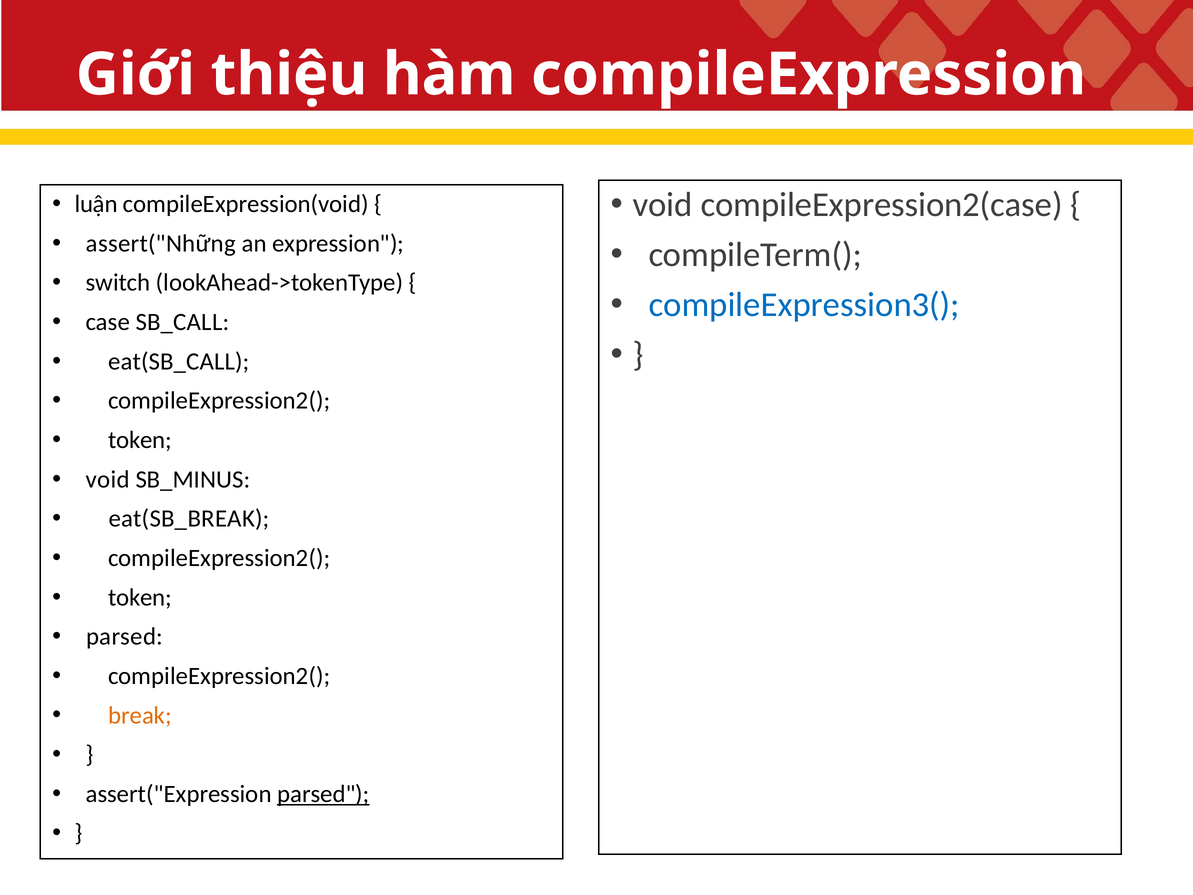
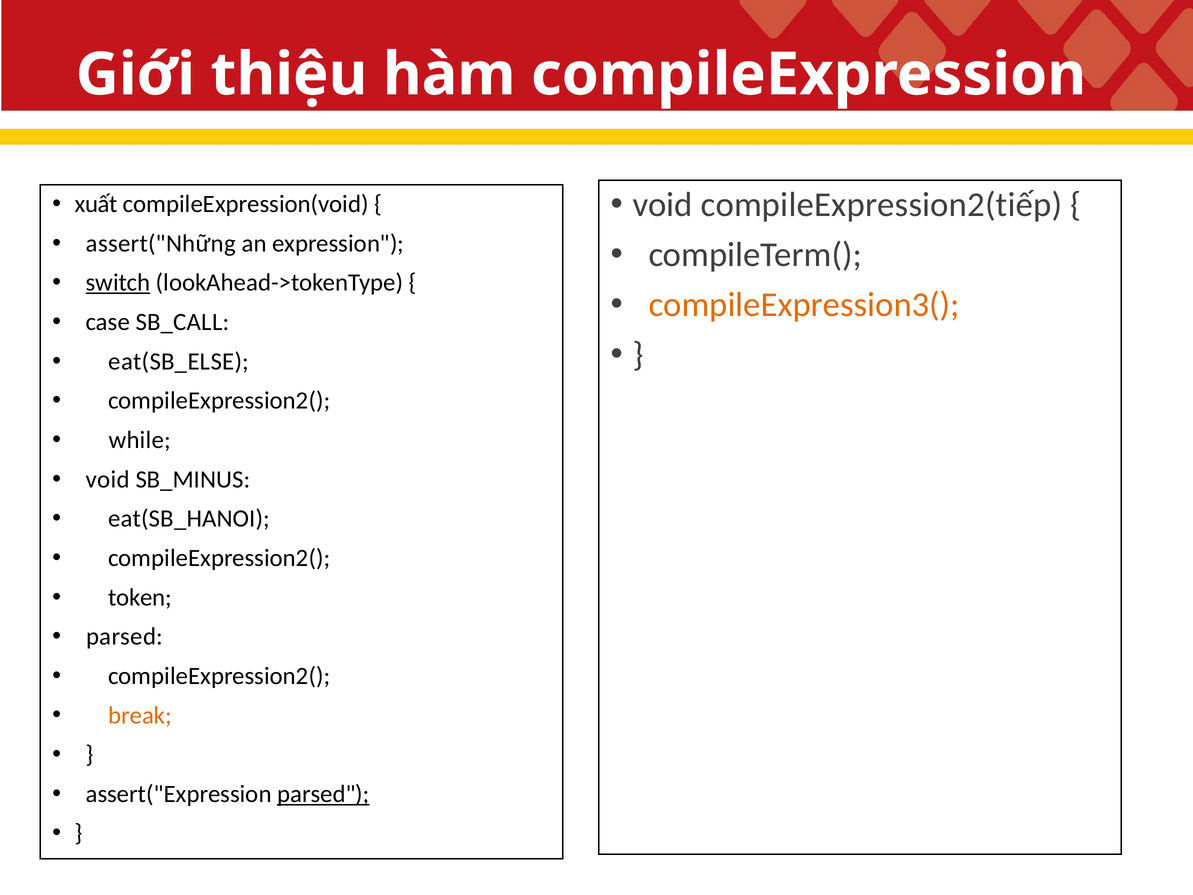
compileExpression2(case: compileExpression2(case -> compileExpression2(tiếp
luận: luận -> xuất
switch underline: none -> present
compileExpression3( colour: blue -> orange
eat(SB_CALL: eat(SB_CALL -> eat(SB_ELSE
token at (140, 440): token -> while
eat(SB_BREAK: eat(SB_BREAK -> eat(SB_HANOI
